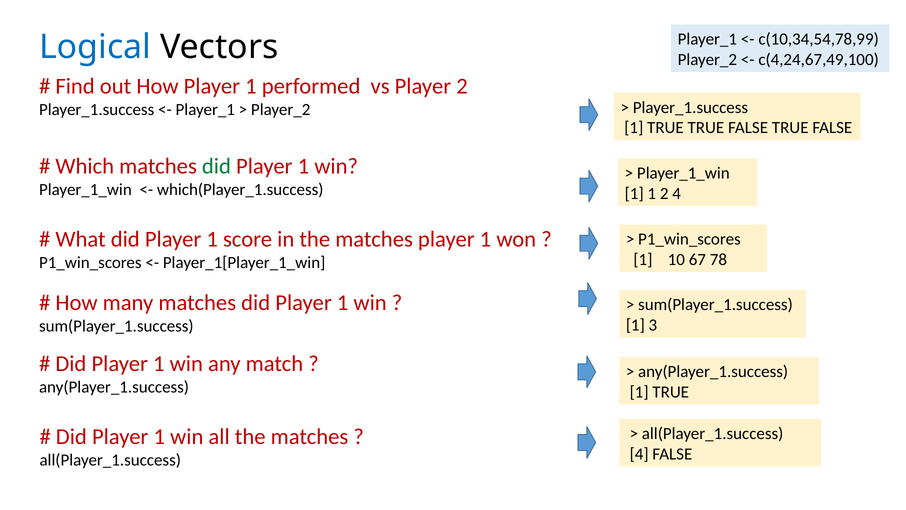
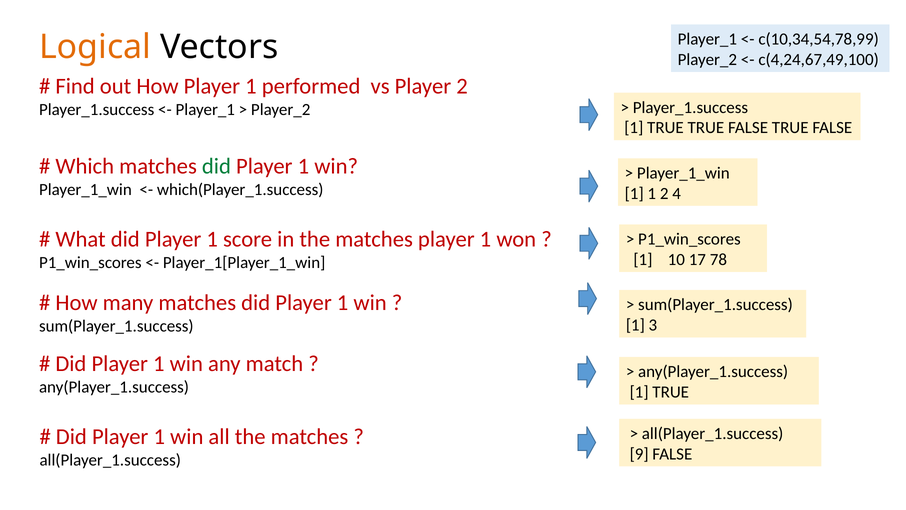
Logical colour: blue -> orange
67: 67 -> 17
4 at (639, 454): 4 -> 9
